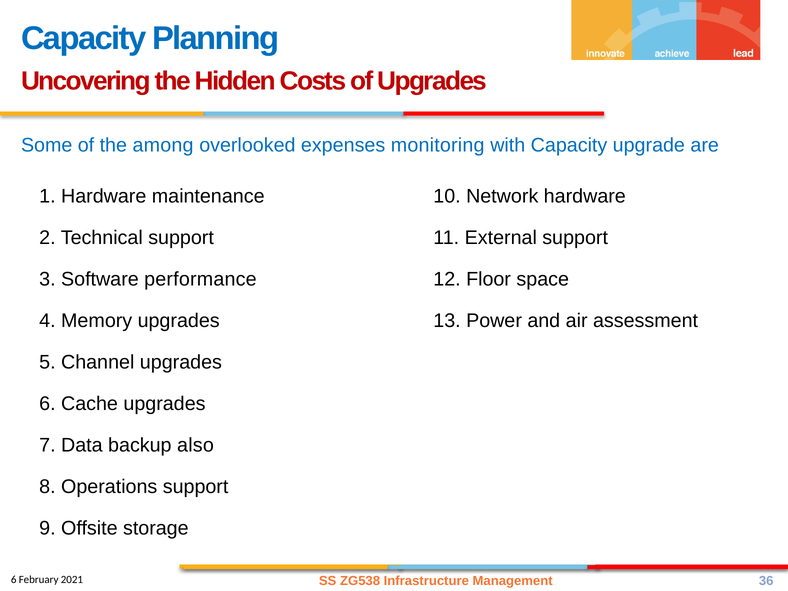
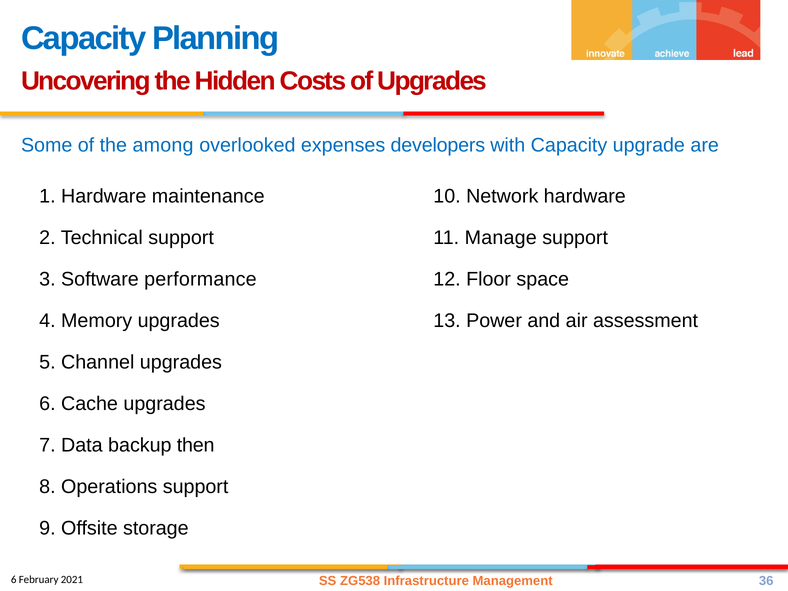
monitoring: monitoring -> developers
External: External -> Manage
also: also -> then
